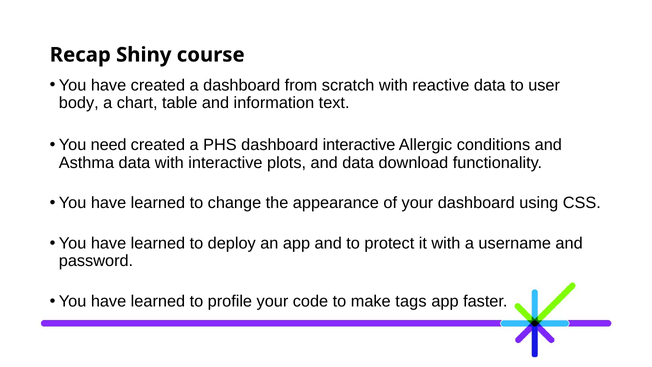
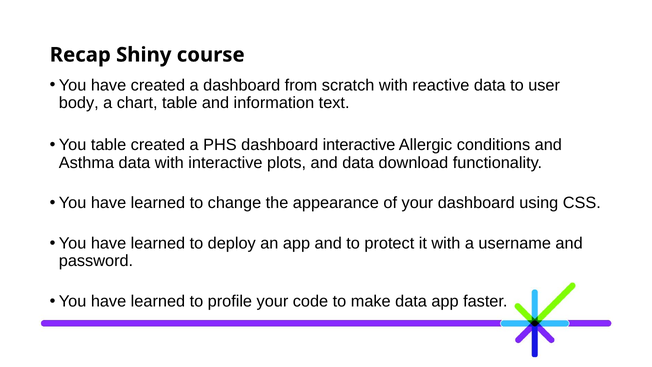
You need: need -> table
make tags: tags -> data
